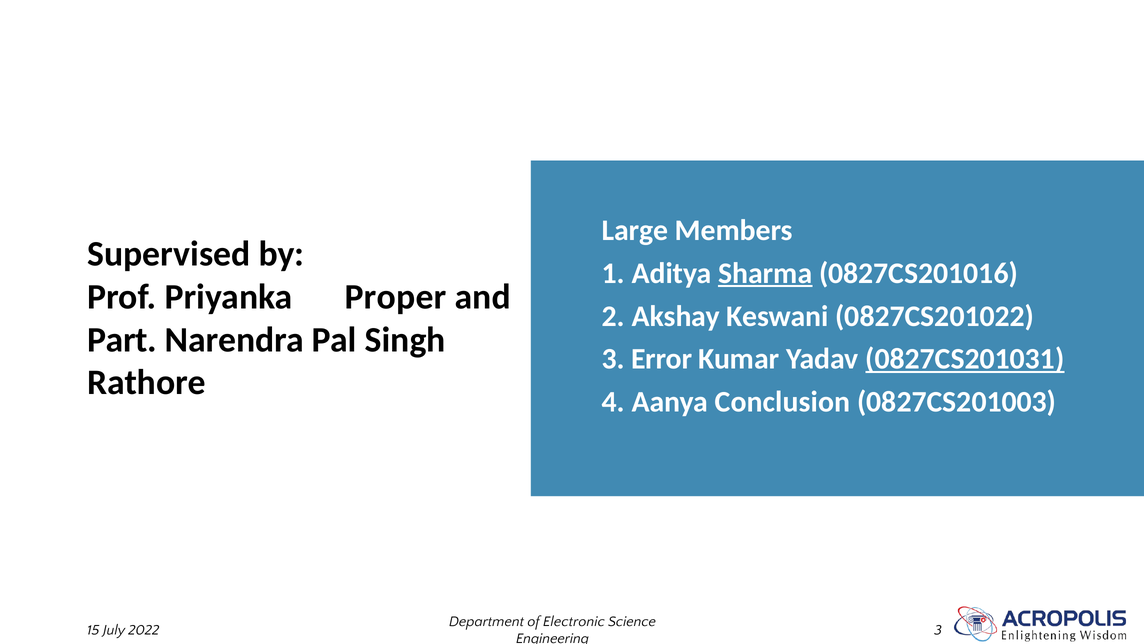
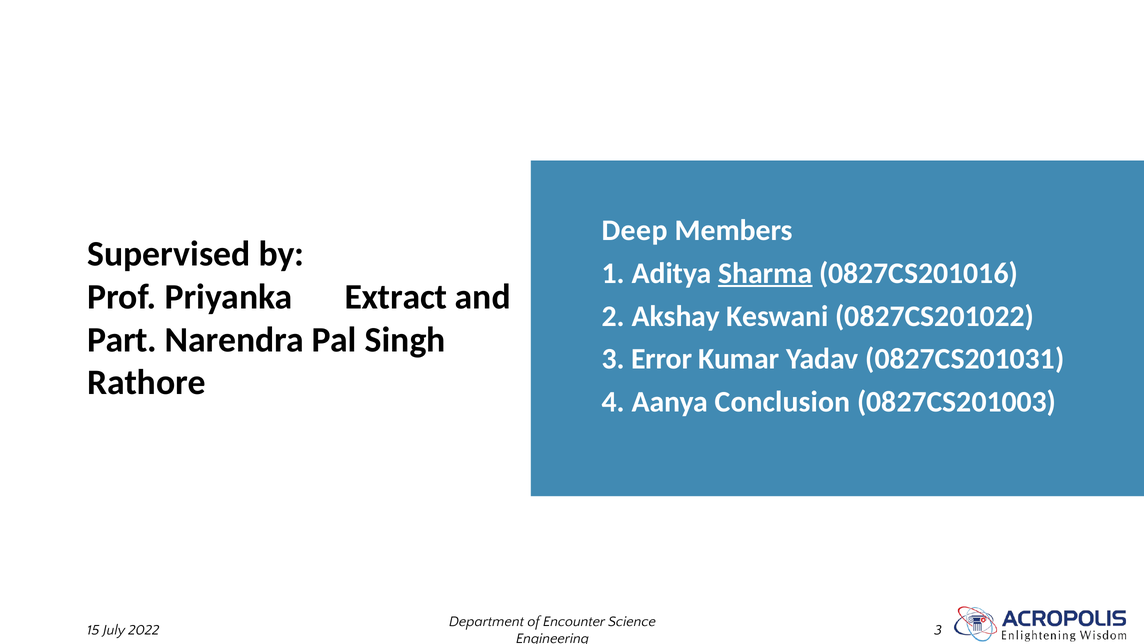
Large: Large -> Deep
Proper: Proper -> Extract
0827CS201031 underline: present -> none
Electronic: Electronic -> Encounter
